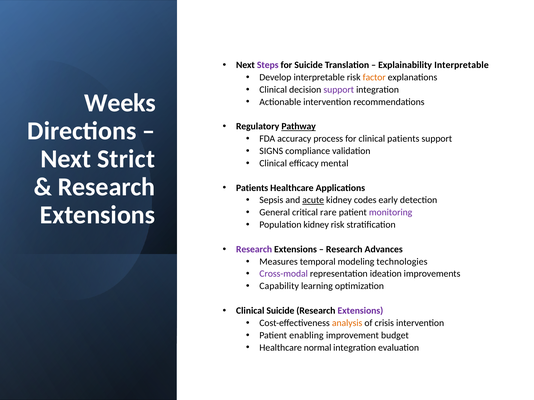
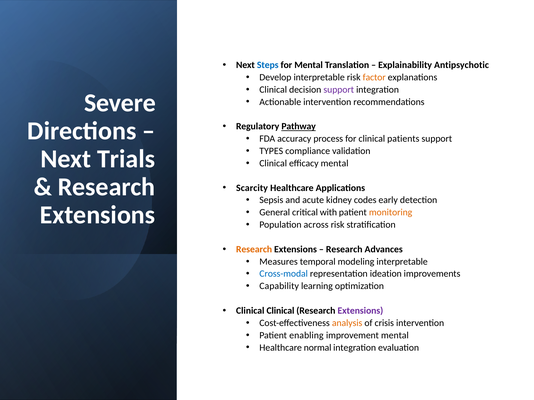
Steps colour: purple -> blue
for Suicide: Suicide -> Mental
Explainability Interpretable: Interpretable -> Antipsychotic
Weeks: Weeks -> Severe
SIGNS: SIGNS -> TYPES
Strict: Strict -> Trials
Patients at (252, 188): Patients -> Scarcity
acute underline: present -> none
rare: rare -> with
monitoring colour: purple -> orange
Population kidney: kidney -> across
Research at (254, 250) colour: purple -> orange
modeling technologies: technologies -> interpretable
Cross-modal colour: purple -> blue
Clinical Suicide: Suicide -> Clinical
improvement budget: budget -> mental
